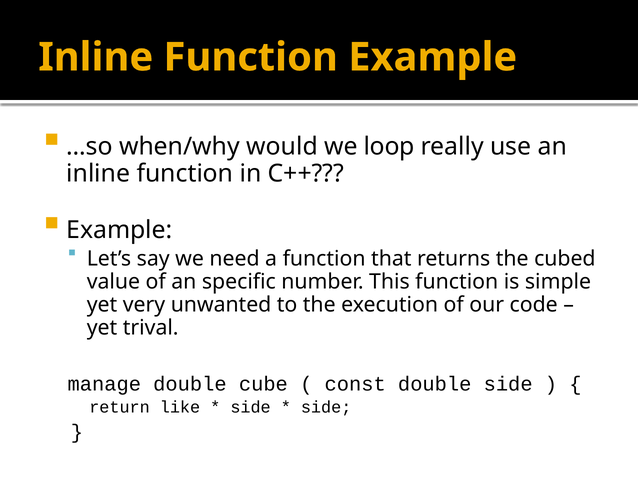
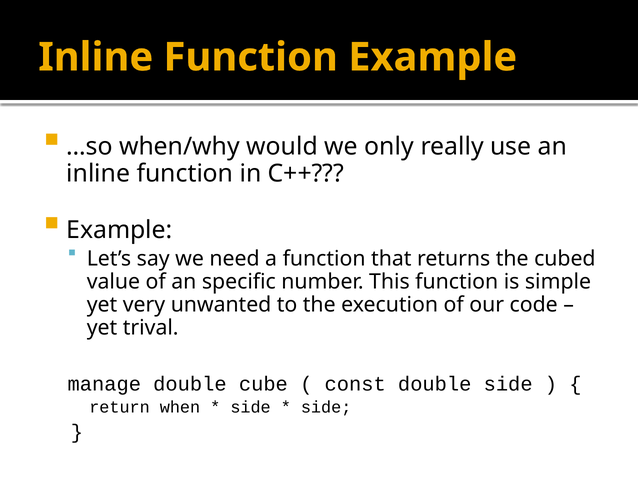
loop: loop -> only
like: like -> when
